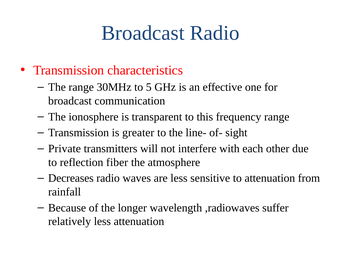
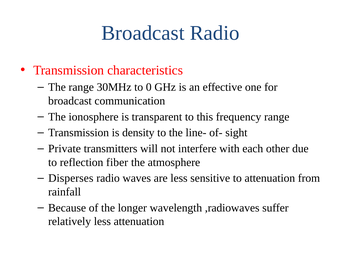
5: 5 -> 0
greater: greater -> density
Decreases: Decreases -> Disperses
